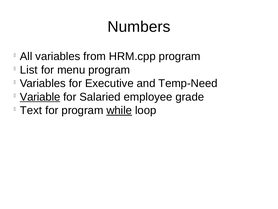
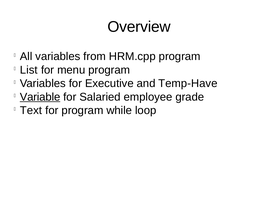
Numbers: Numbers -> Overview
Temp-Need: Temp-Need -> Temp-Have
while underline: present -> none
